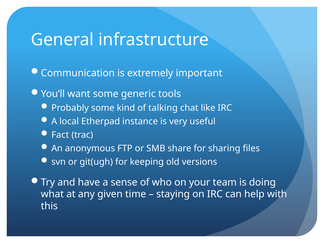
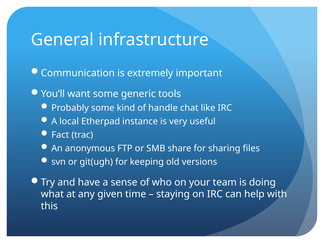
talking: talking -> handle
